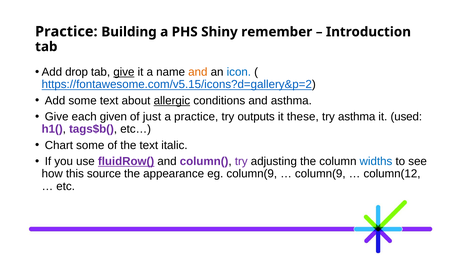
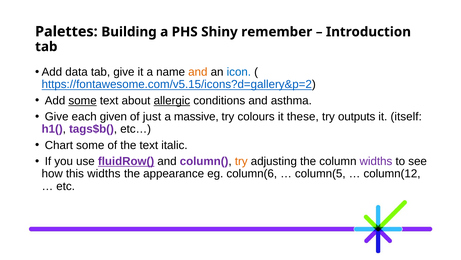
Practice at (66, 31): Practice -> Palettes
drop: drop -> data
give at (124, 72) underline: present -> none
some at (83, 100) underline: none -> present
a practice: practice -> massive
outputs: outputs -> colours
try asthma: asthma -> outputs
used: used -> itself
try at (241, 161) colour: purple -> orange
widths at (376, 161) colour: blue -> purple
this source: source -> widths
eg column(9: column(9 -> column(6
column(9 at (320, 173): column(9 -> column(5
